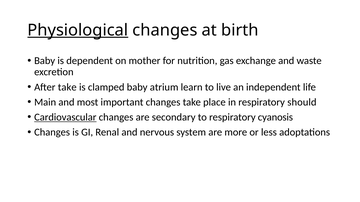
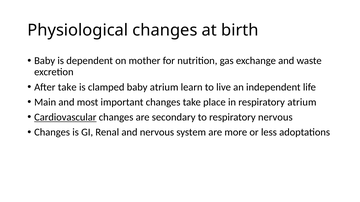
Physiological underline: present -> none
respiratory should: should -> atrium
respiratory cyanosis: cyanosis -> nervous
